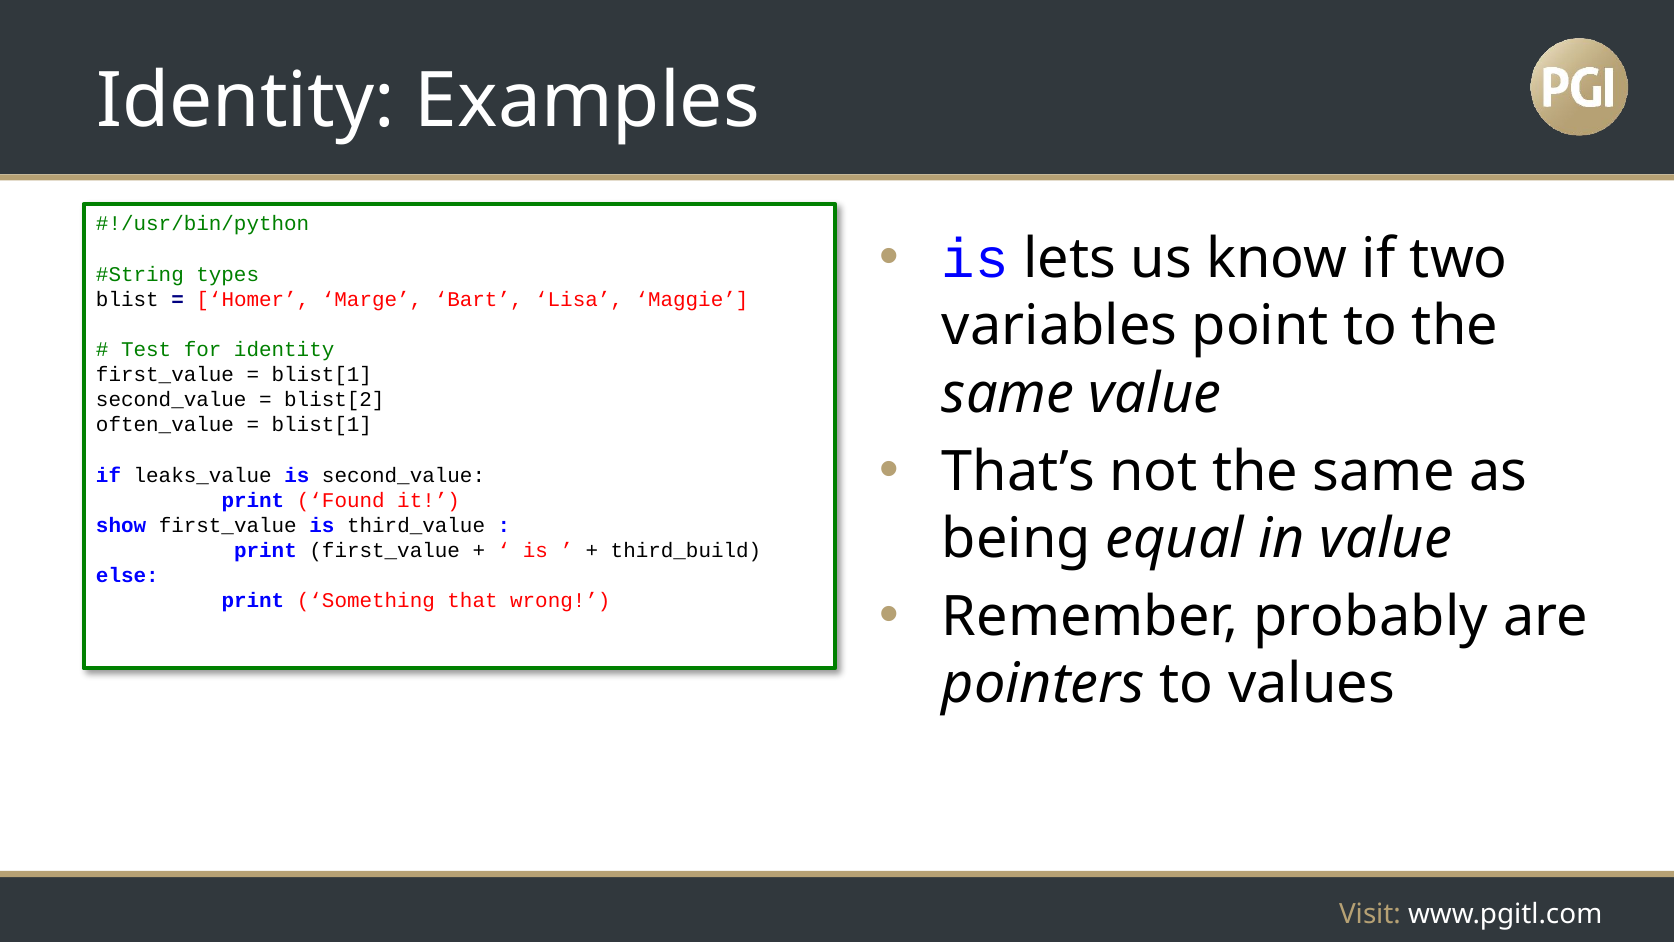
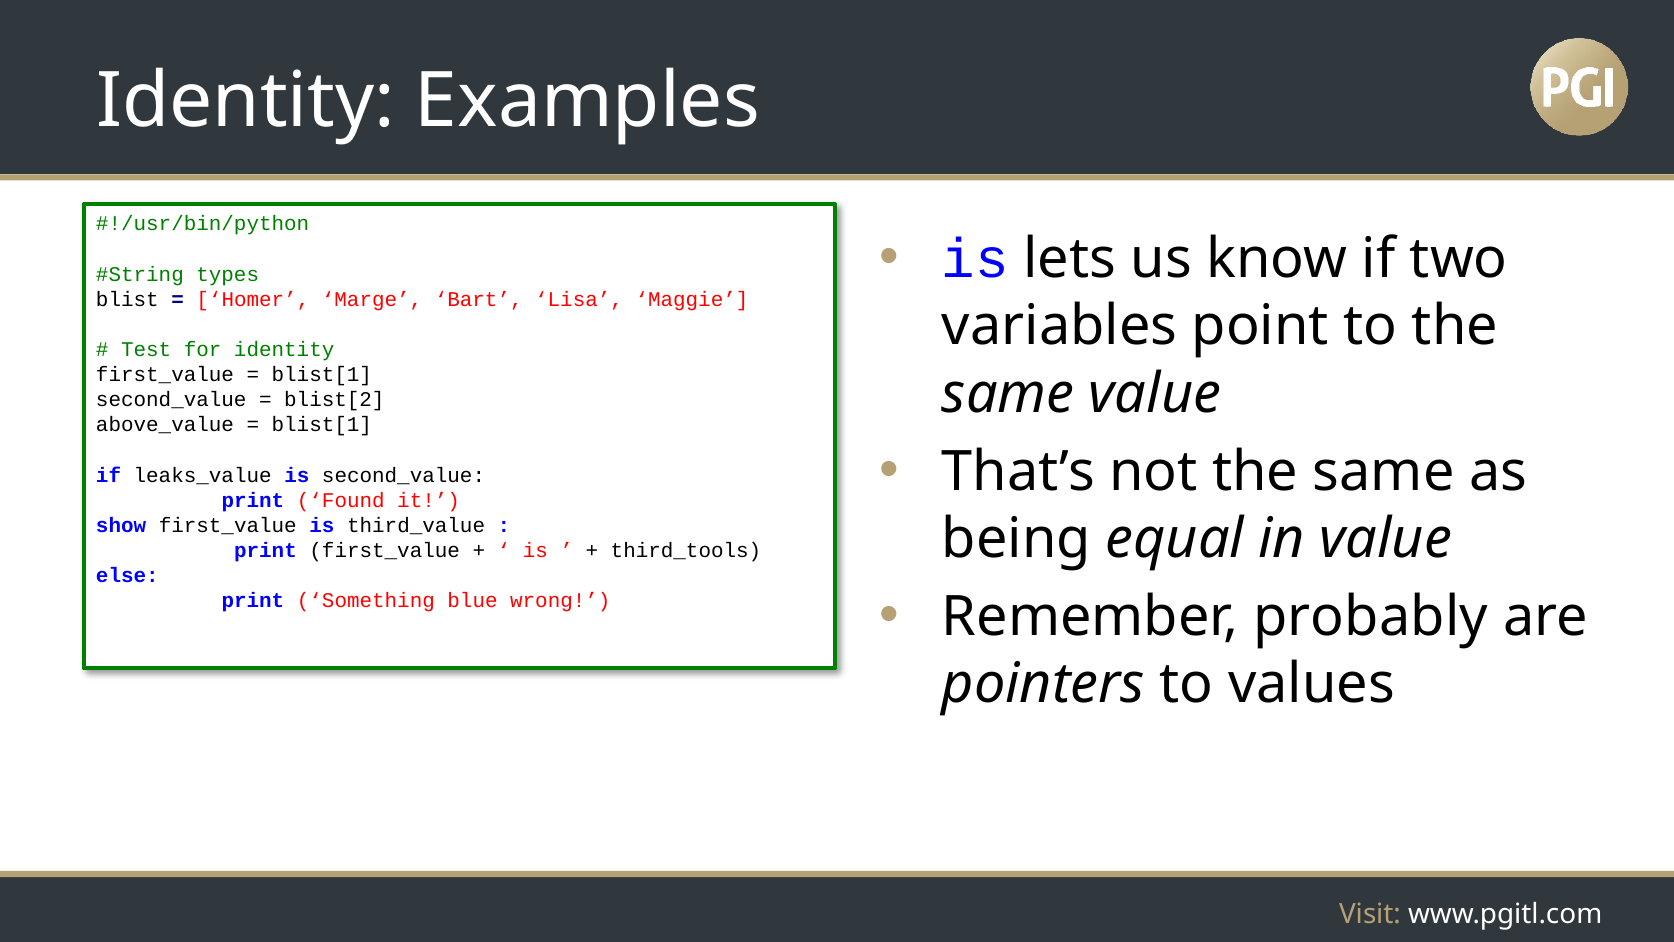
often_value: often_value -> above_value
third_build: third_build -> third_tools
that: that -> blue
